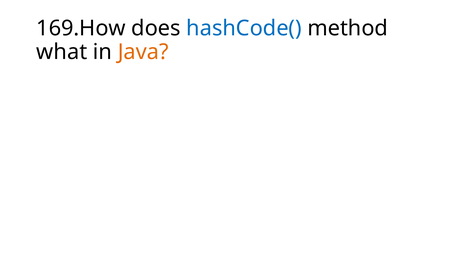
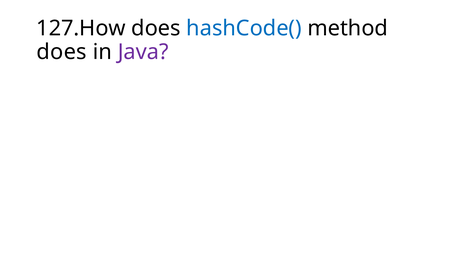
169.How: 169.How -> 127.How
what at (62, 52): what -> does
Java colour: orange -> purple
